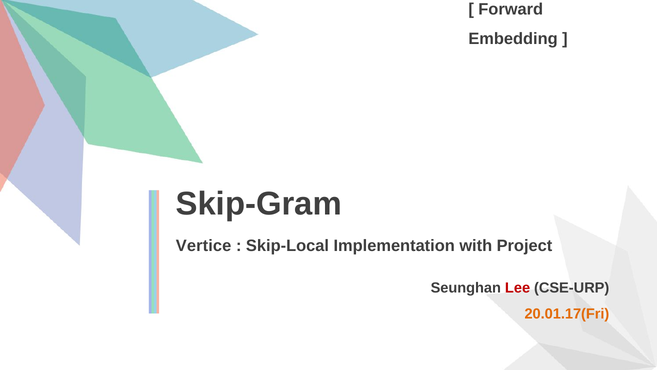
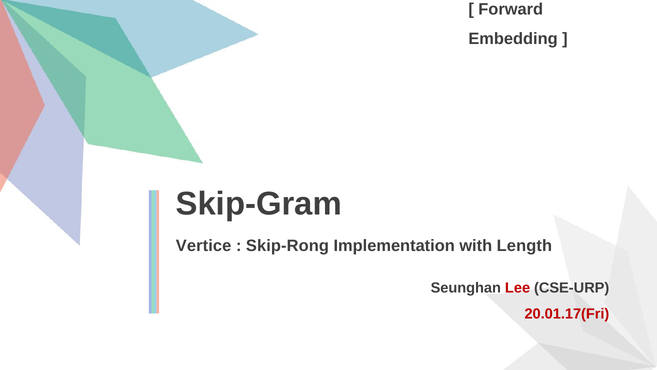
Skip-Local: Skip-Local -> Skip-Rong
Project: Project -> Length
20.01.17(Fri colour: orange -> red
